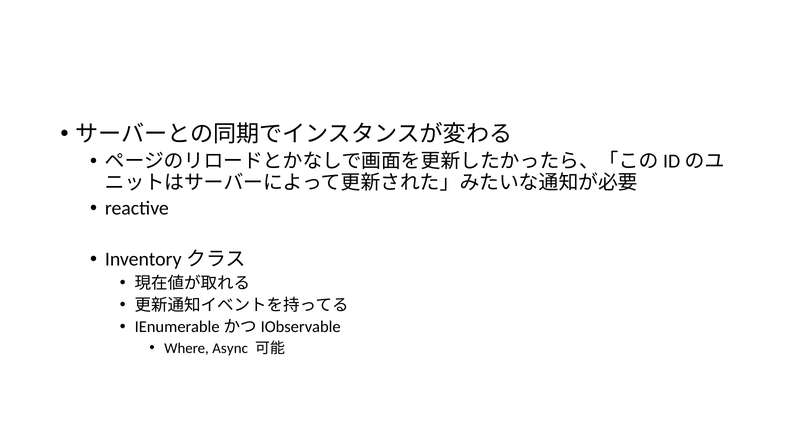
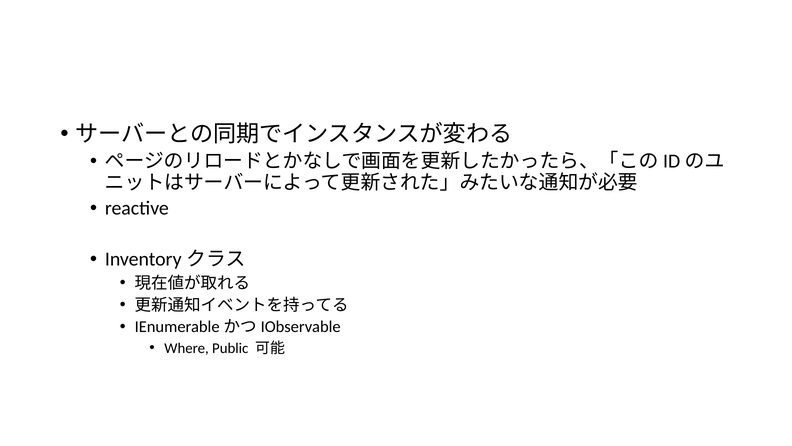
Async: Async -> Public
